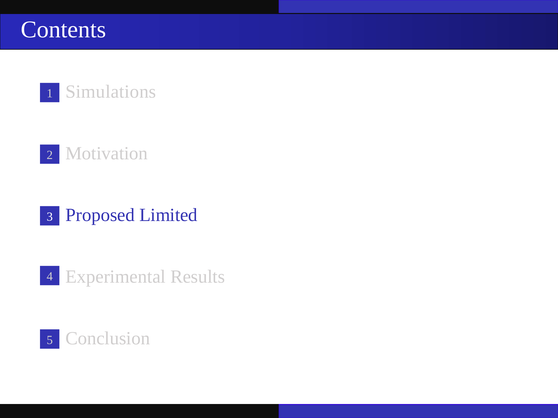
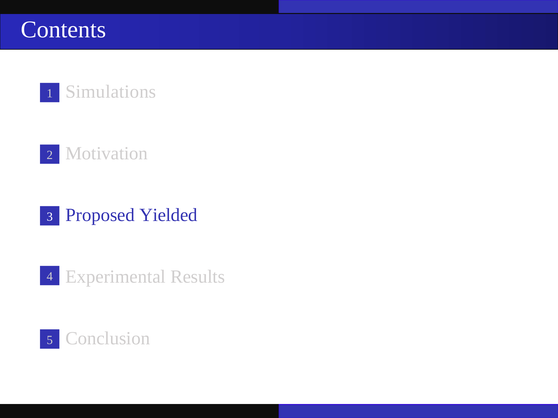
Limited: Limited -> Yielded
